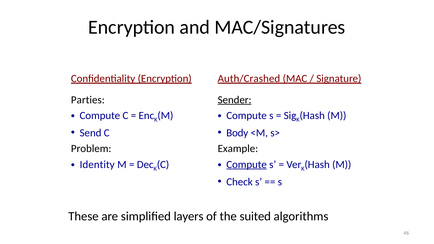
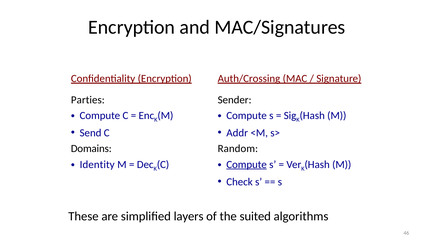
Auth/Crashed: Auth/Crashed -> Auth/Crossing
Sender underline: present -> none
Body: Body -> Addr
Problem: Problem -> Domains
Example: Example -> Random
